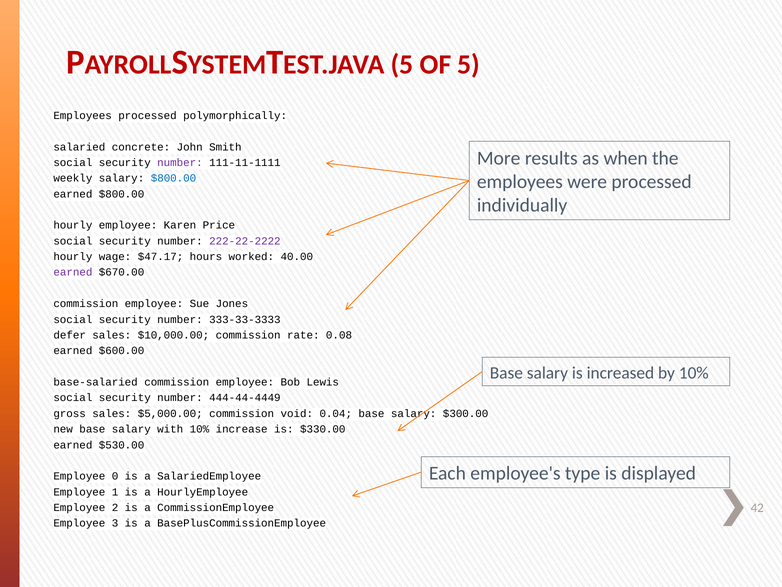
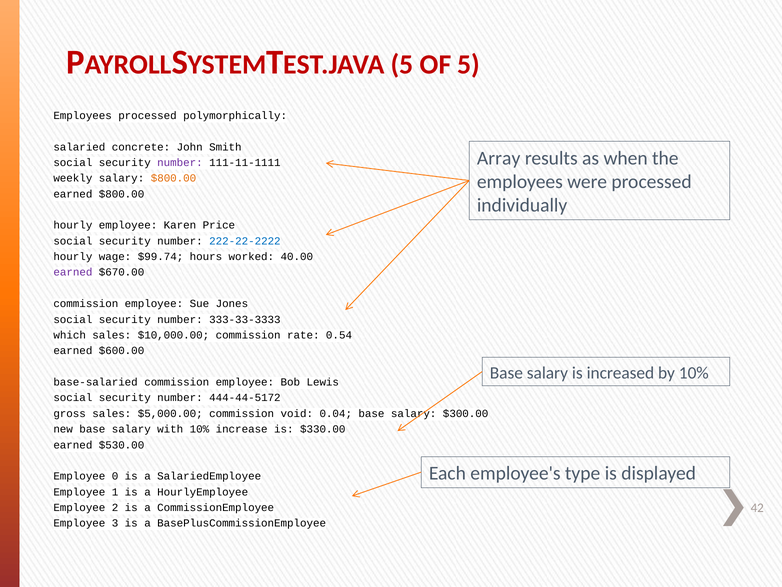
More: More -> Array
$800.00 at (173, 178) colour: blue -> orange
222-22-2222 colour: purple -> blue
$47.17: $47.17 -> $99.74
defer: defer -> which
0.08: 0.08 -> 0.54
444-44-4449: 444-44-4449 -> 444-44-5172
